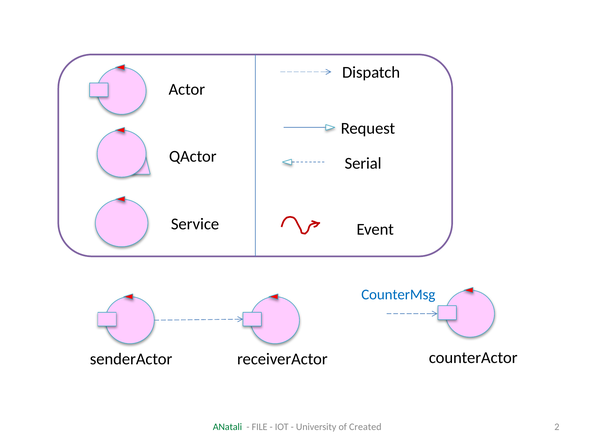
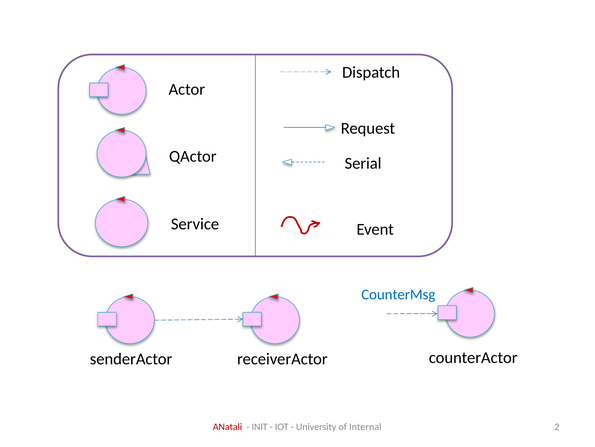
ANatali colour: green -> red
FILE: FILE -> INIT
Created: Created -> Internal
